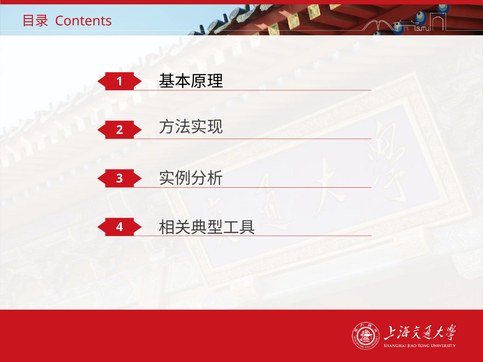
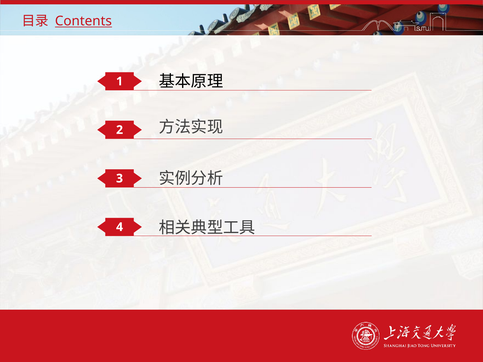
Contents underline: none -> present
